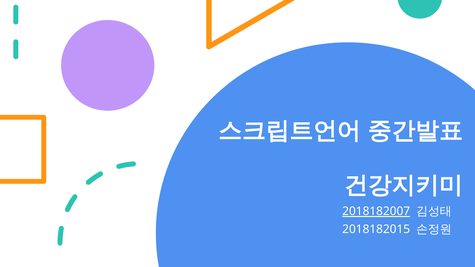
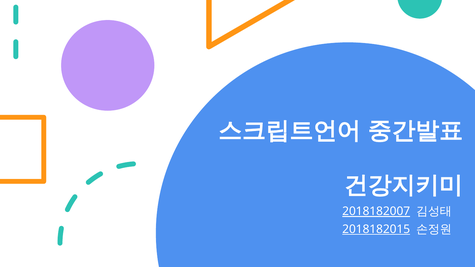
2018182015 underline: none -> present
